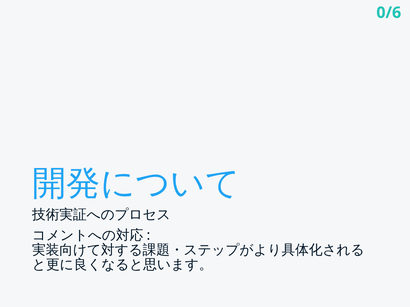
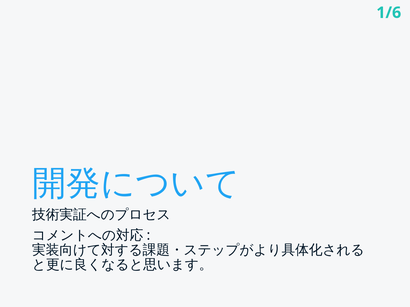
0/6: 0/6 -> 1/6
